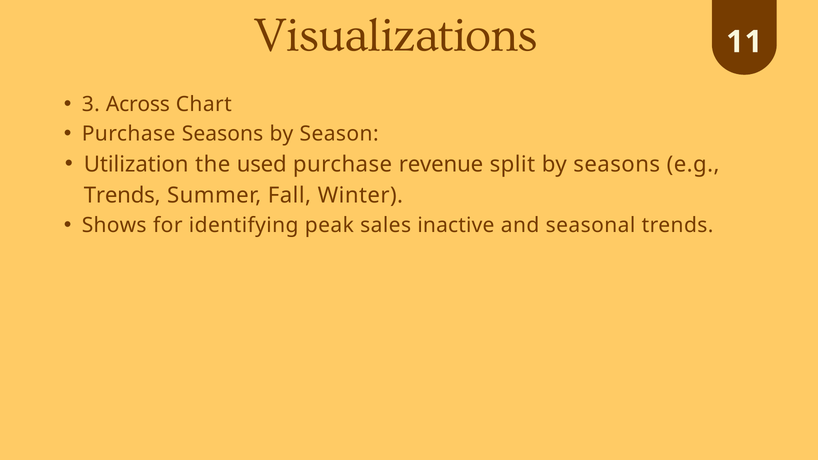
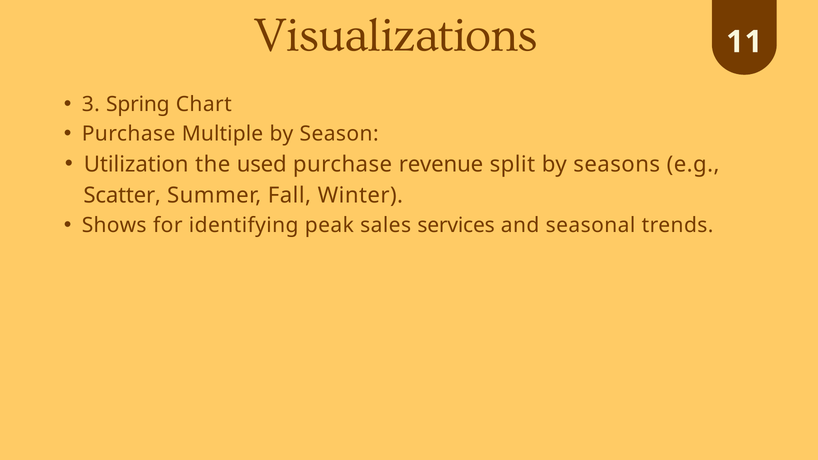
Across: Across -> Spring
Purchase Seasons: Seasons -> Multiple
Trends at (122, 195): Trends -> Scatter
inactive: inactive -> services
